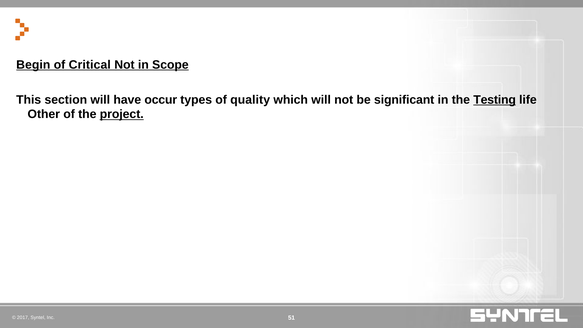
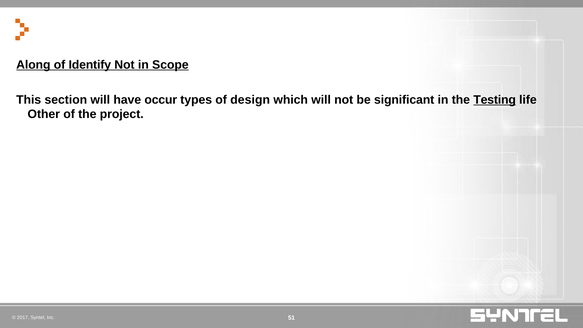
Begin: Begin -> Along
Critical: Critical -> Identify
quality: quality -> design
project underline: present -> none
